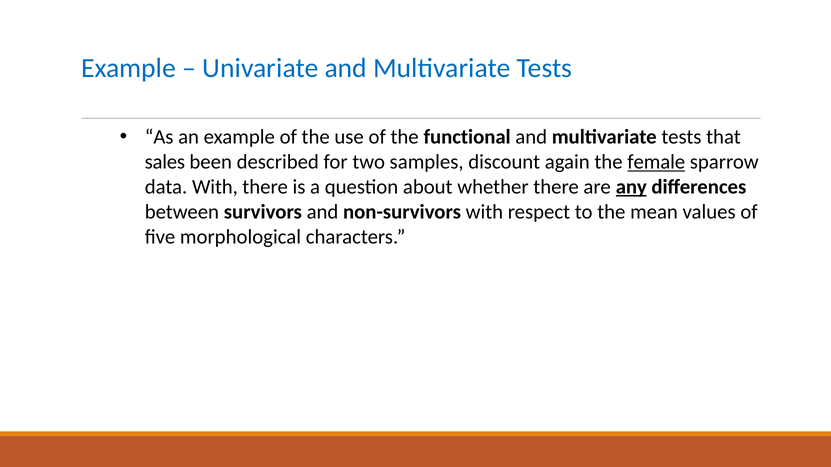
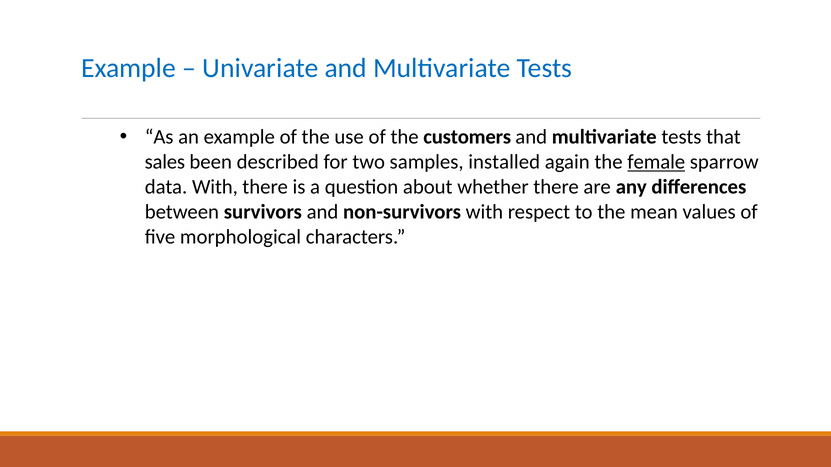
functional: functional -> customers
discount: discount -> installed
any underline: present -> none
